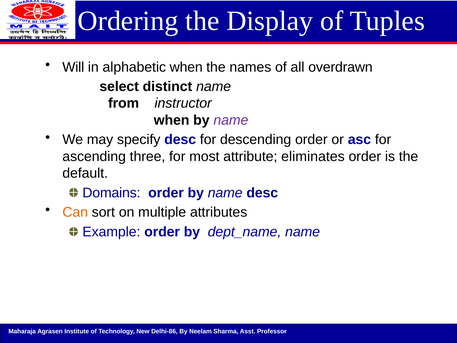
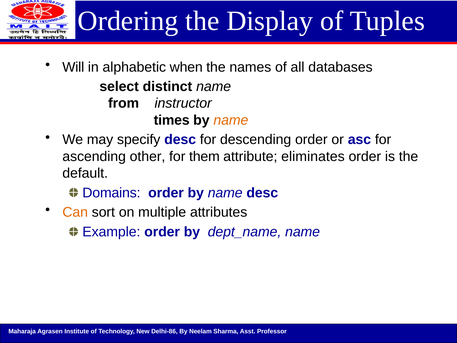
overdrawn: overdrawn -> databases
when at (172, 120): when -> times
name at (231, 120) colour: purple -> orange
three: three -> other
most: most -> them
